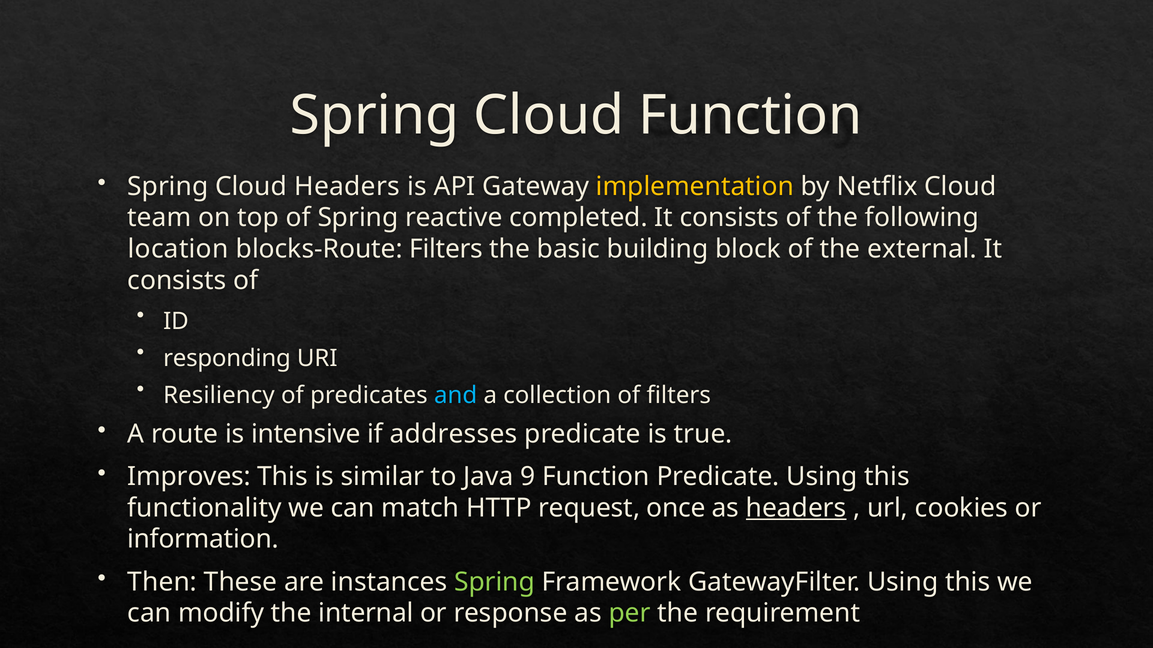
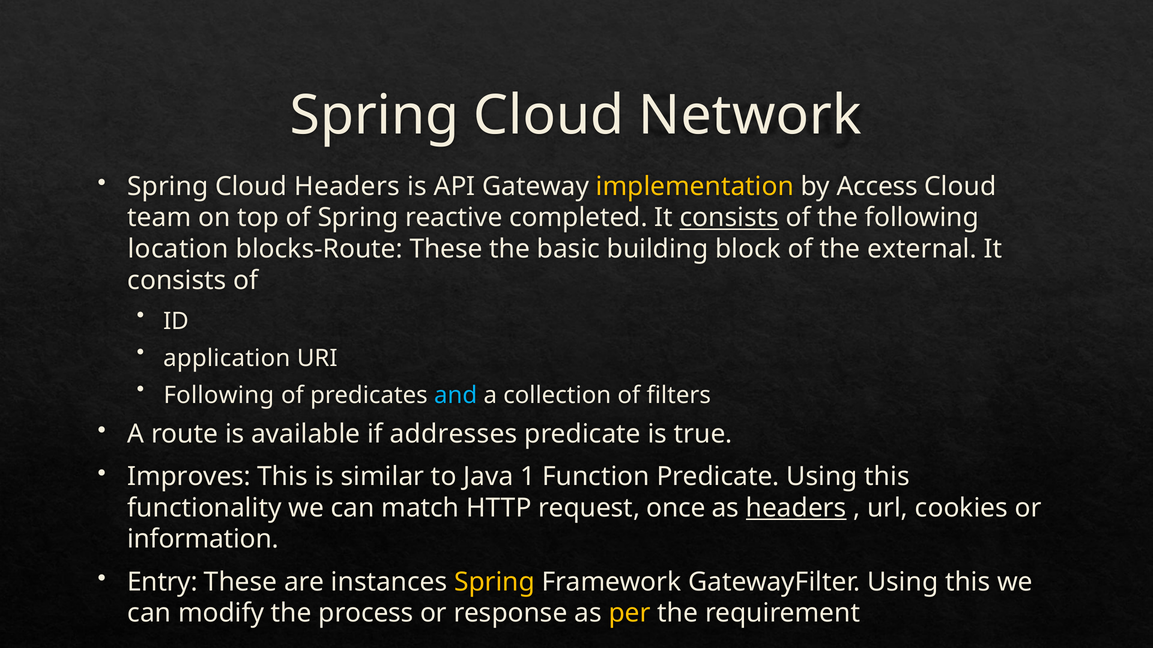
Cloud Function: Function -> Network
Netflix: Netflix -> Access
consists at (729, 218) underline: none -> present
blocks-Route Filters: Filters -> These
responding: responding -> application
Resiliency at (219, 396): Resiliency -> Following
intensive: intensive -> available
9: 9 -> 1
Then: Then -> Entry
Spring at (495, 582) colour: light green -> yellow
internal: internal -> process
per colour: light green -> yellow
